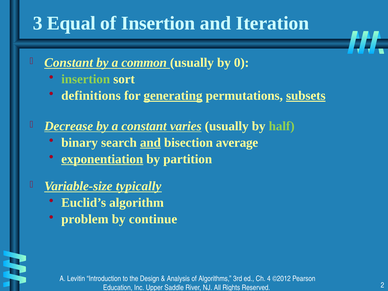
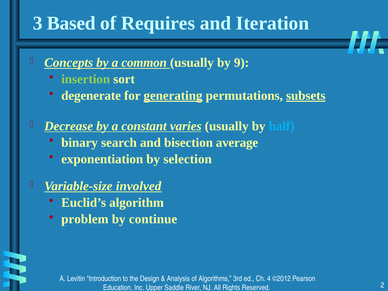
Equal: Equal -> Based
of Insertion: Insertion -> Requires
Constant at (69, 63): Constant -> Concepts
0: 0 -> 9
definitions: definitions -> degenerate
half colour: light green -> light blue
and at (150, 143) underline: present -> none
exponentiation underline: present -> none
partition: partition -> selection
typically: typically -> involved
